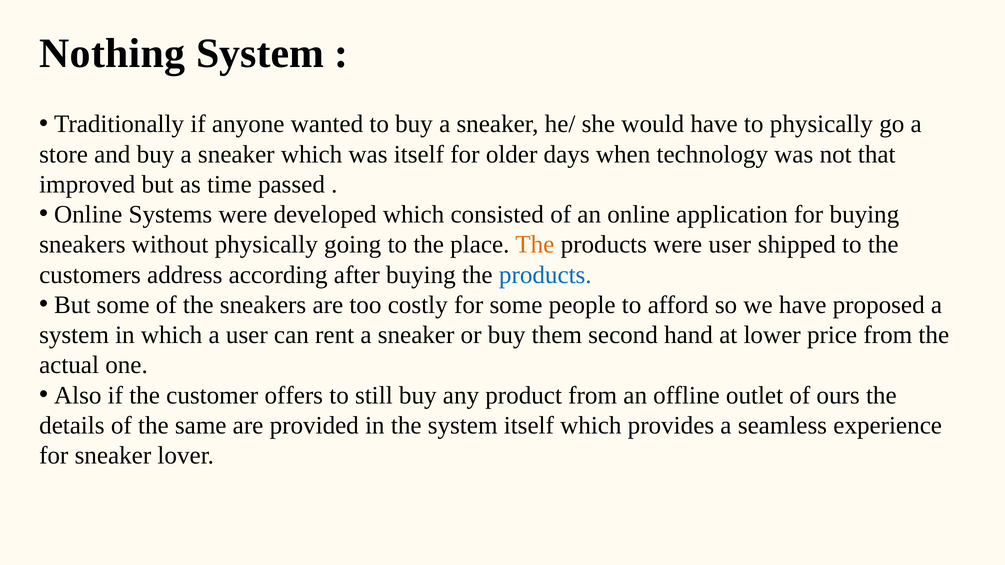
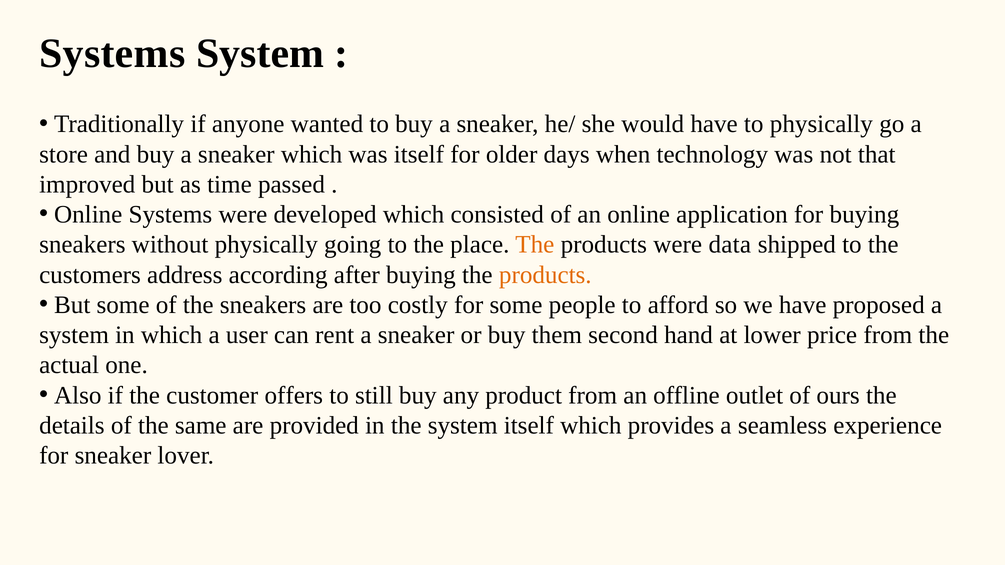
Nothing at (112, 54): Nothing -> Systems
were user: user -> data
products at (545, 275) colour: blue -> orange
